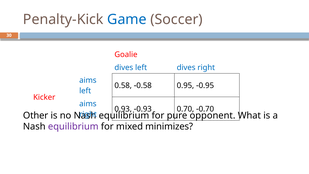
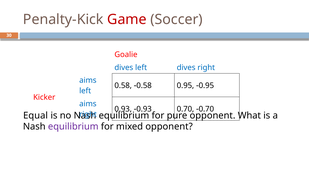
Game colour: blue -> red
Other: Other -> Equal
mixed minimizes: minimizes -> opponent
